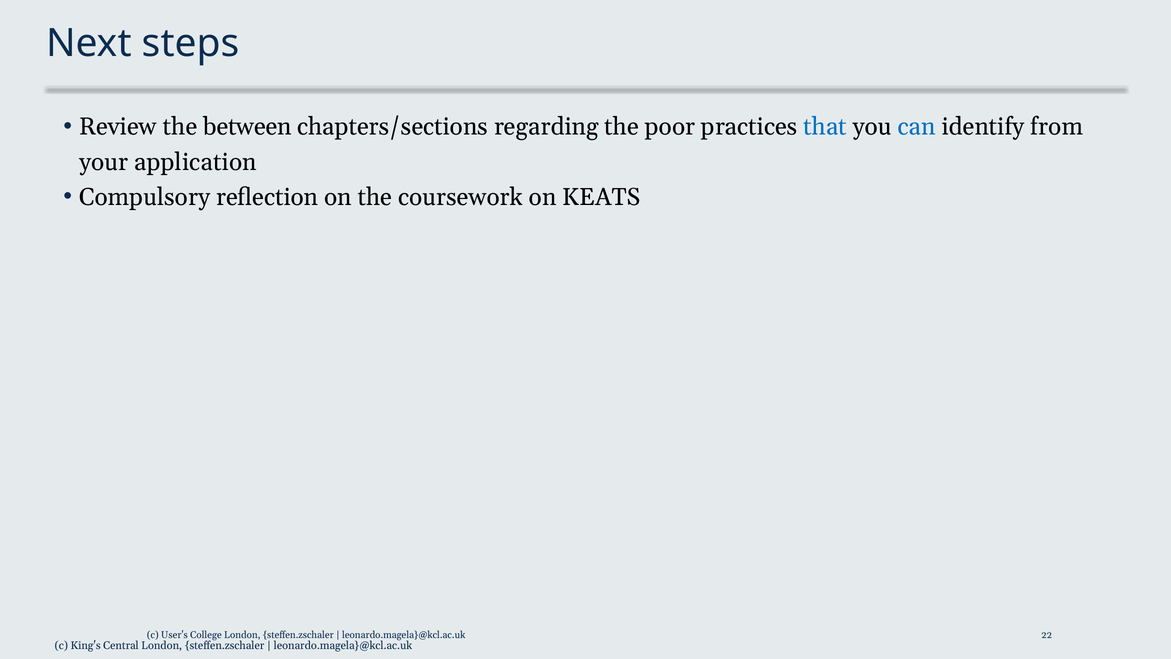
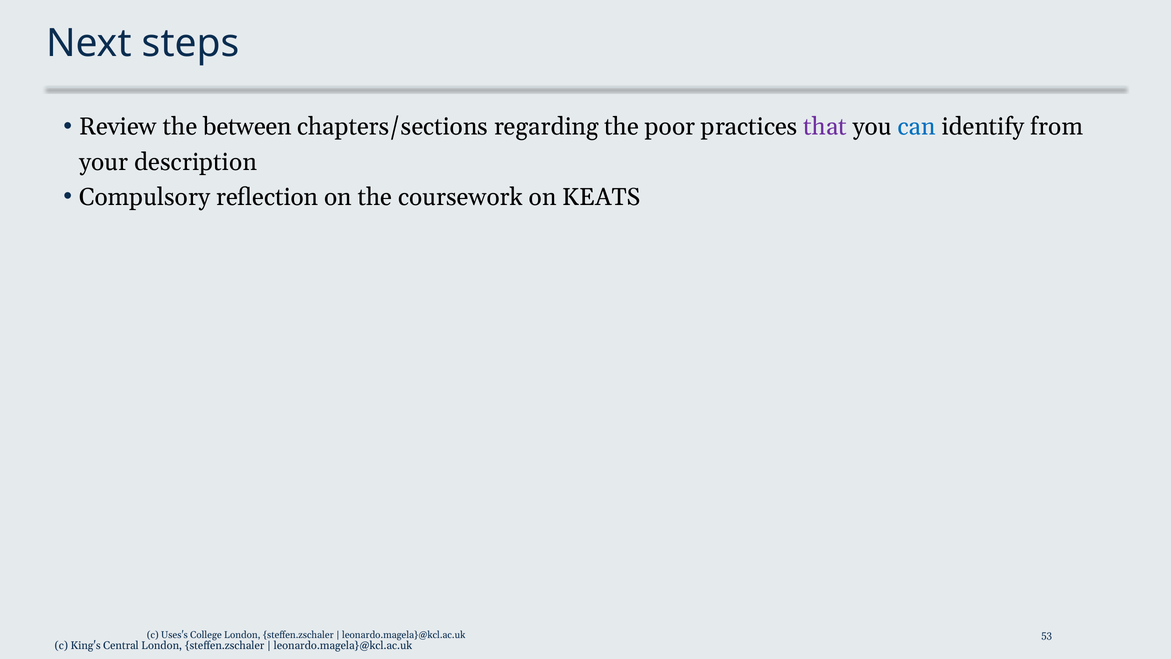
that colour: blue -> purple
application: application -> description
User's: User's -> Uses's
22: 22 -> 53
